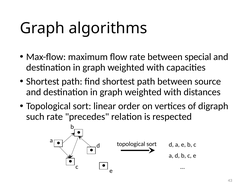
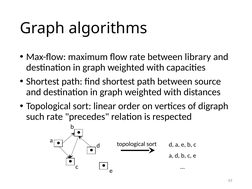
special: special -> library
